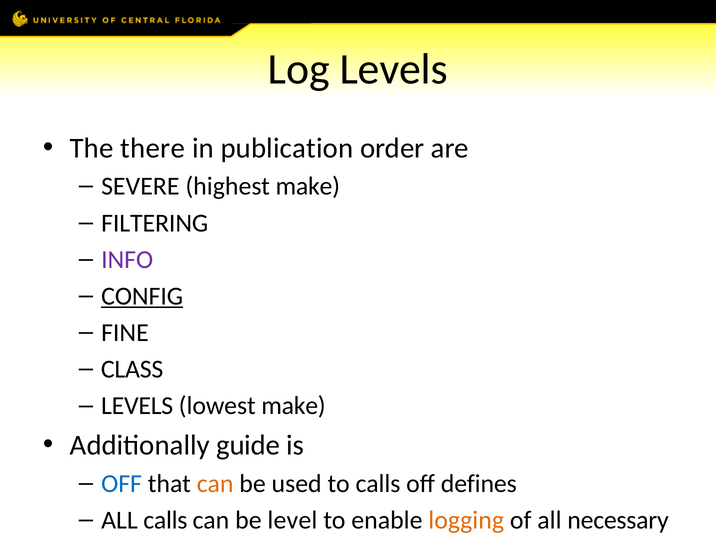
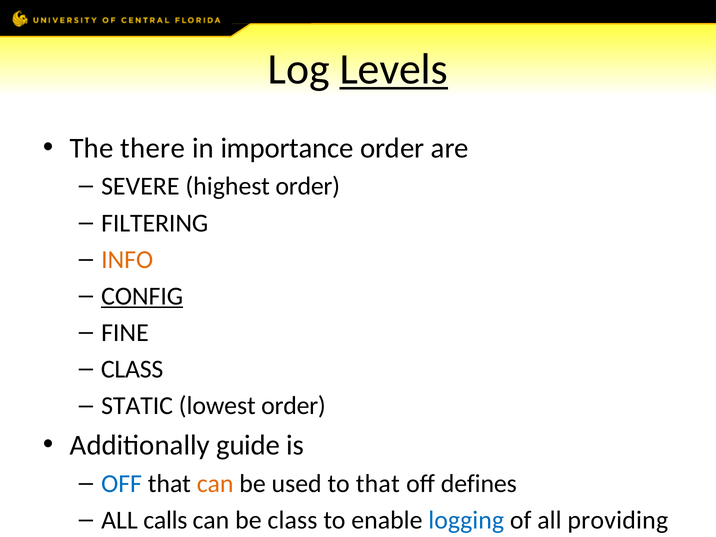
Levels at (394, 69) underline: none -> present
publication: publication -> importance
highest make: make -> order
INFO colour: purple -> orange
LEVELS at (137, 406): LEVELS -> STATIC
lowest make: make -> order
to calls: calls -> that
be level: level -> class
logging colour: orange -> blue
necessary: necessary -> providing
